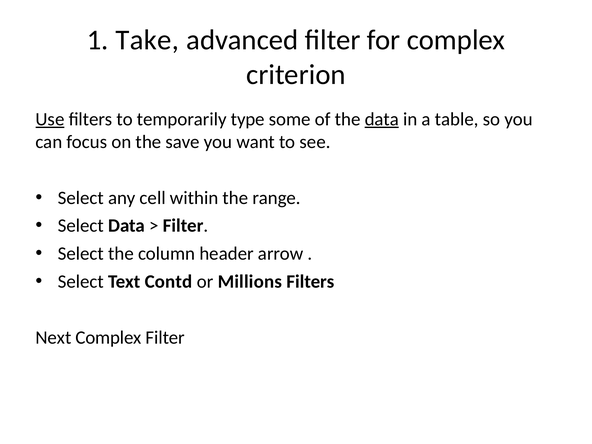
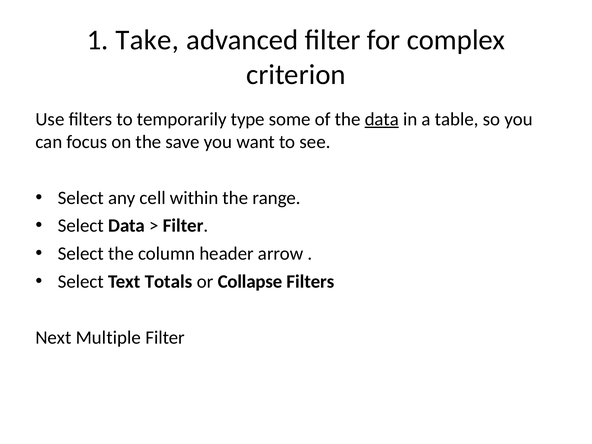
Use underline: present -> none
Contd: Contd -> Totals
Millions: Millions -> Collapse
Next Complex: Complex -> Multiple
